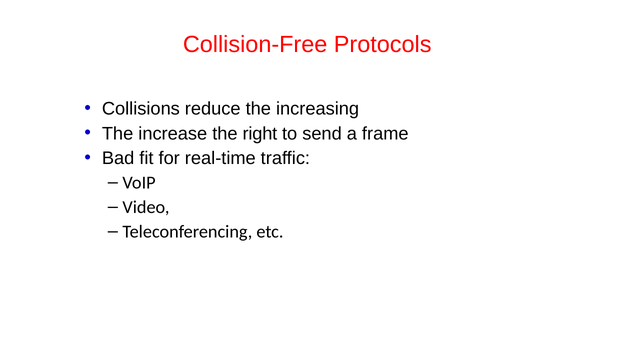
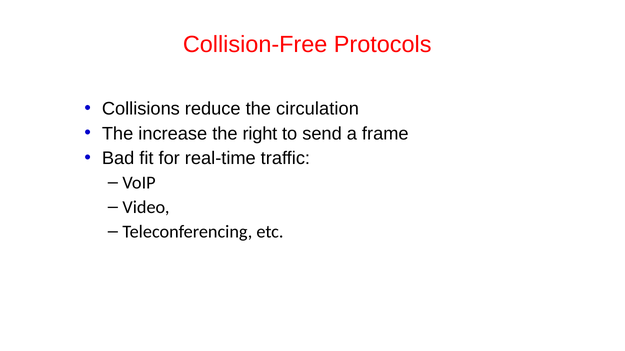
increasing: increasing -> circulation
